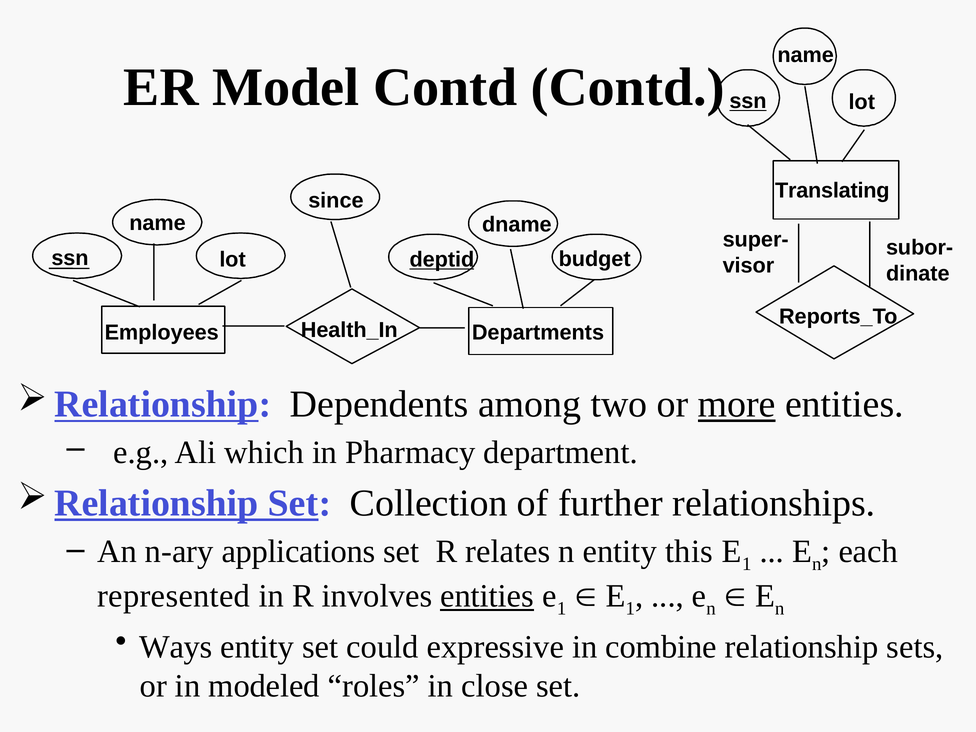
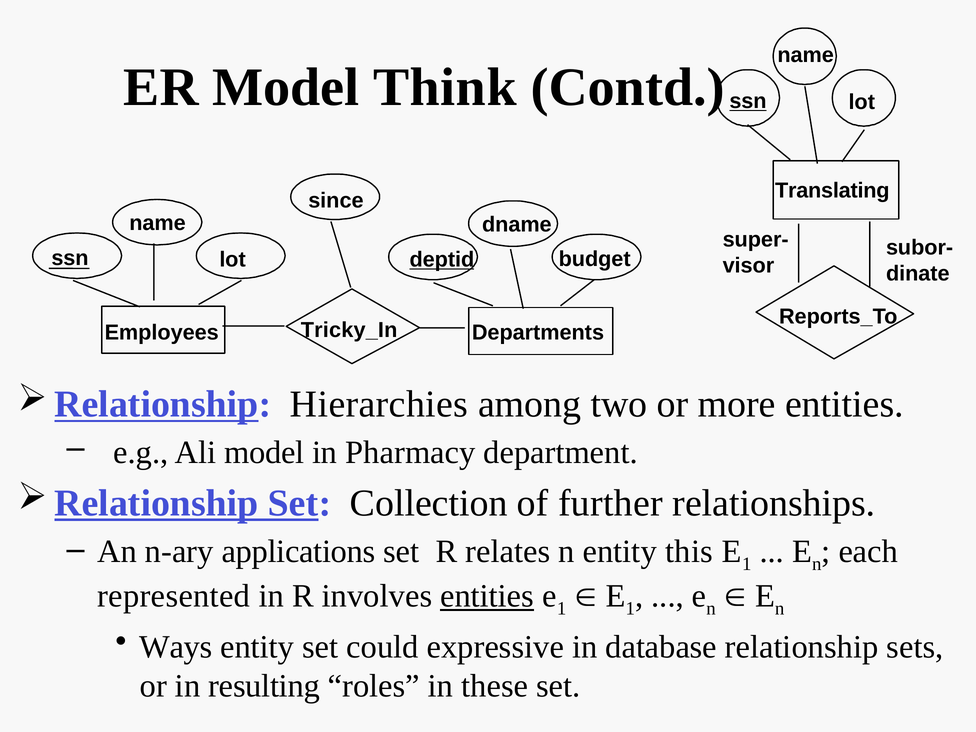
Model Contd: Contd -> Think
Health_In: Health_In -> Tricky_In
Dependents: Dependents -> Hierarchies
more underline: present -> none
Ali which: which -> model
combine: combine -> database
modeled: modeled -> resulting
close: close -> these
